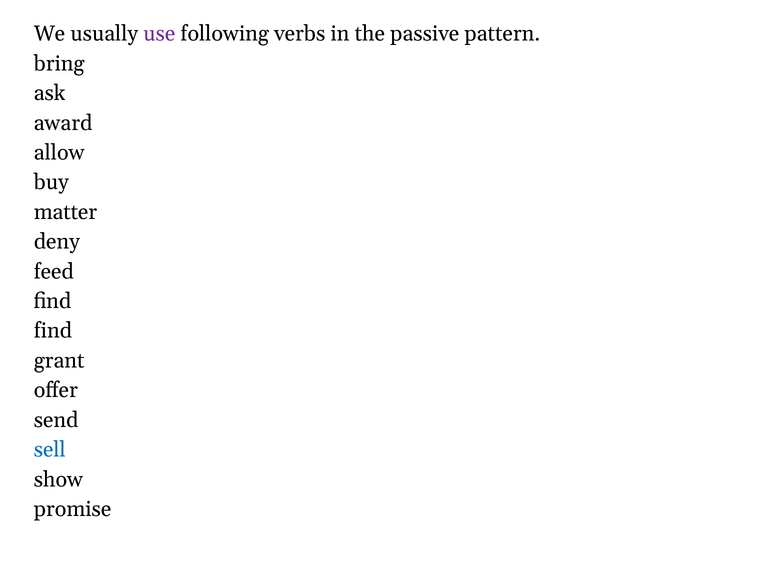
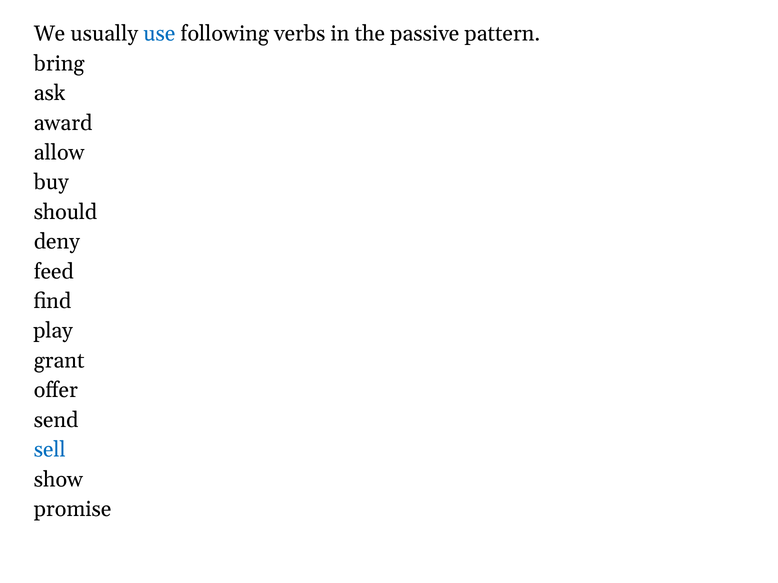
use colour: purple -> blue
matter: matter -> should
find at (53, 331): find -> play
